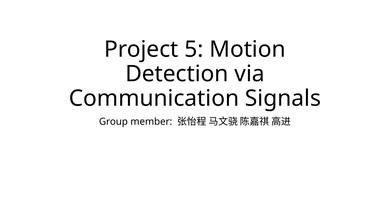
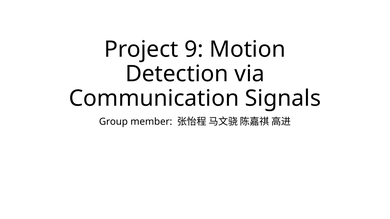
5: 5 -> 9
